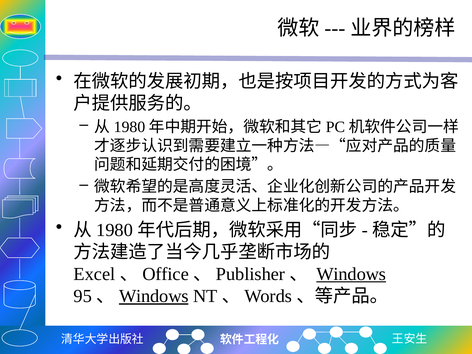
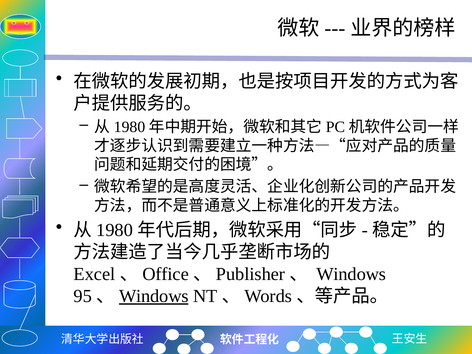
Windows at (351, 274) underline: present -> none
